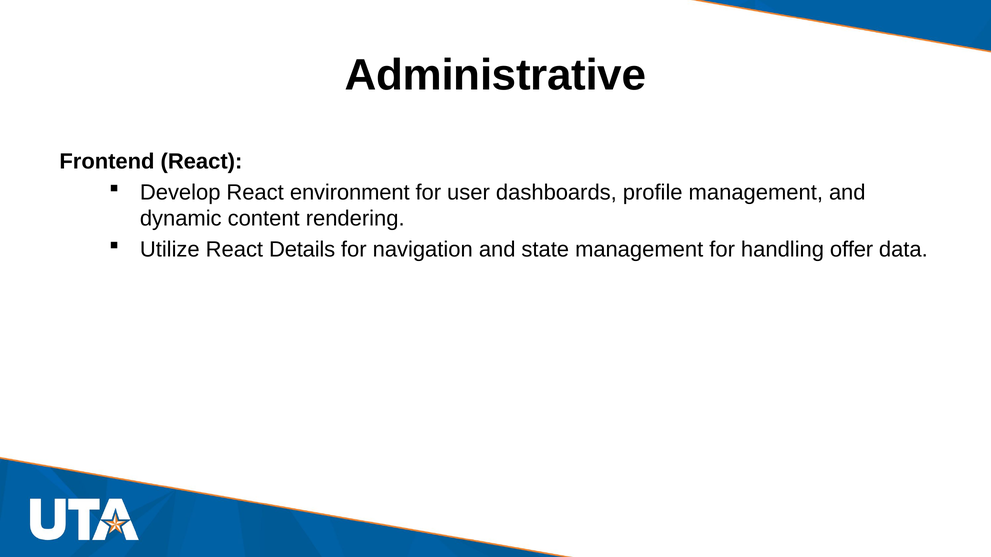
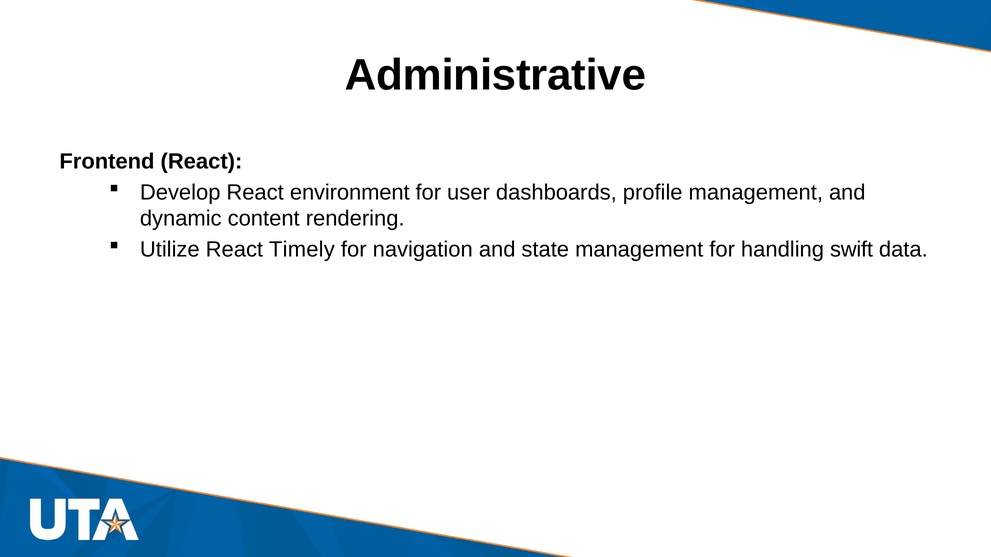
Details: Details -> Timely
offer: offer -> swift
